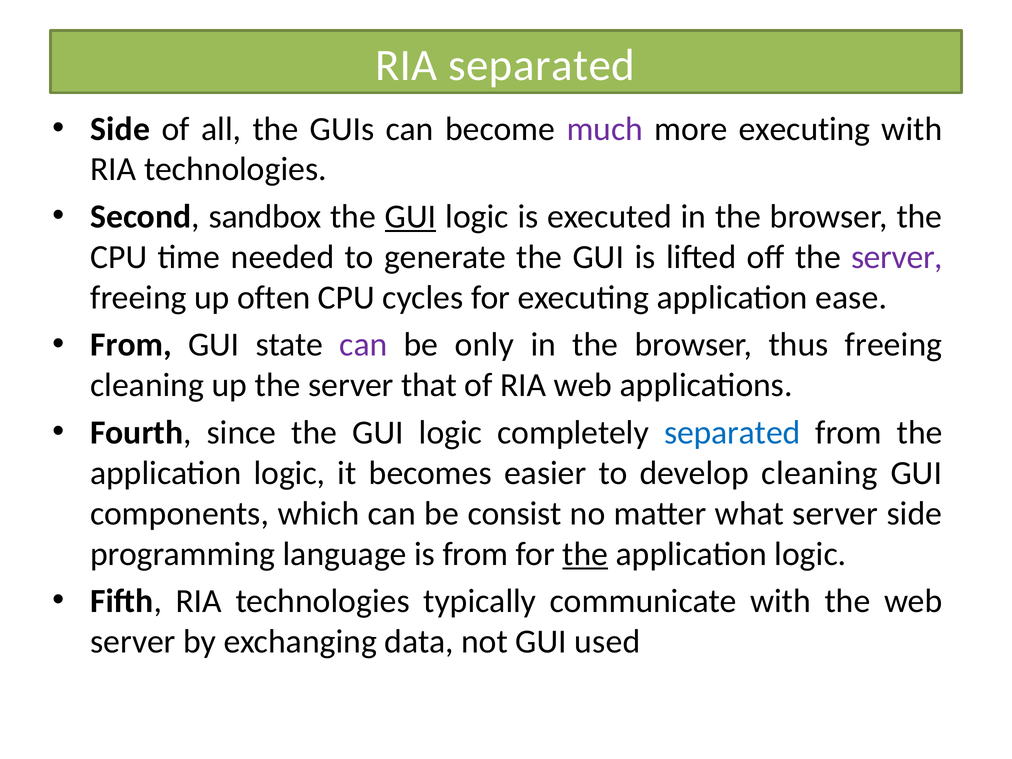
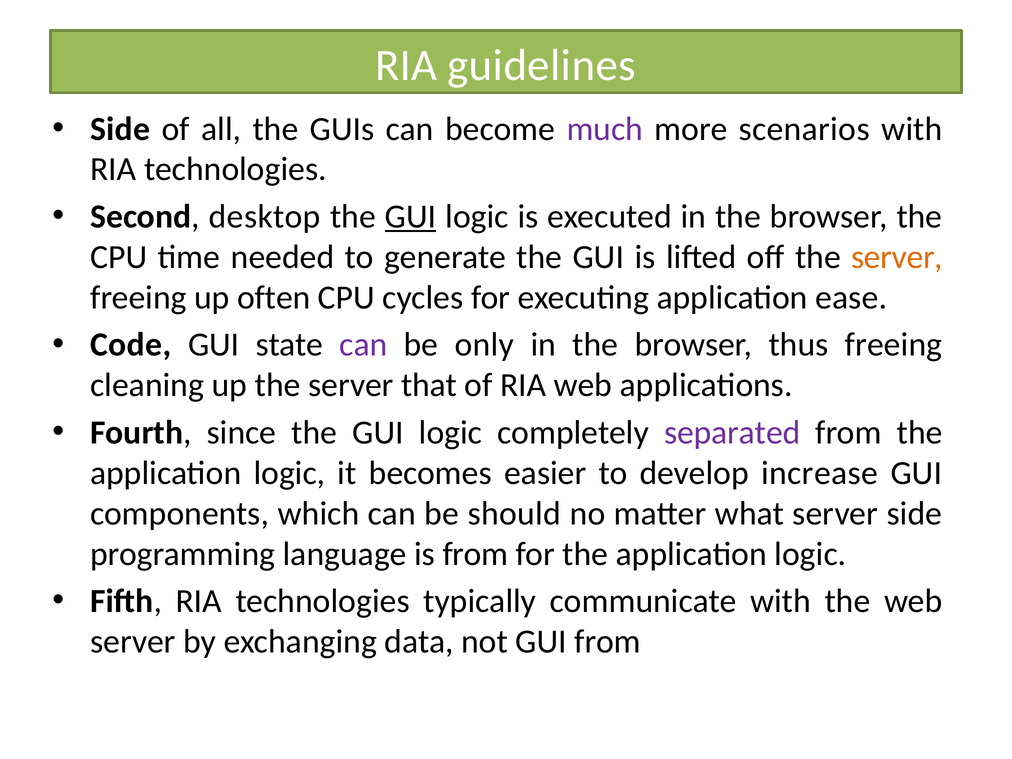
RIA separated: separated -> guidelines
more executing: executing -> scenarios
sandbox: sandbox -> desktop
server at (897, 257) colour: purple -> orange
From at (131, 345): From -> Code
separated at (732, 432) colour: blue -> purple
develop cleaning: cleaning -> increase
consist: consist -> should
the at (585, 554) underline: present -> none
GUI used: used -> from
